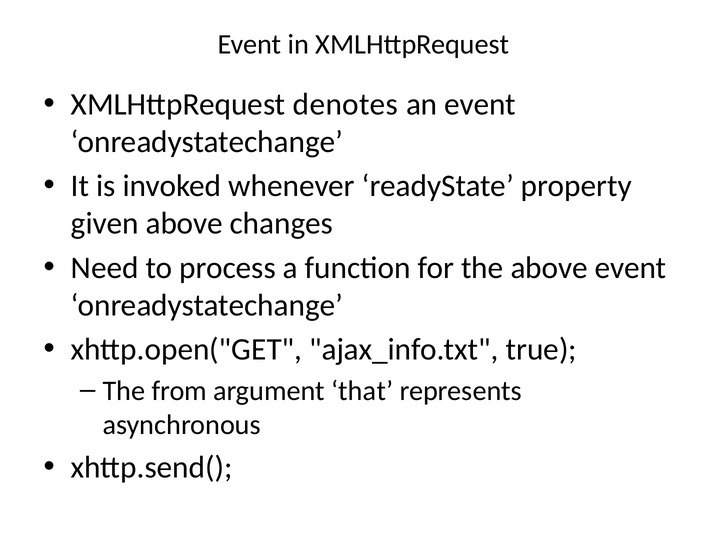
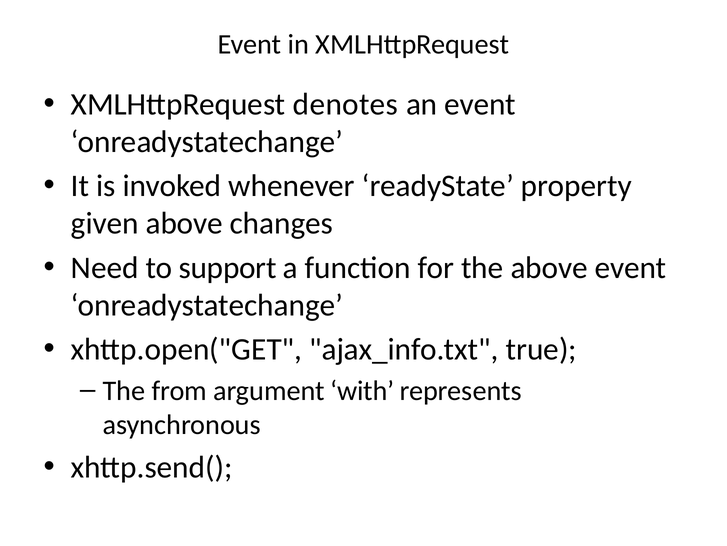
process: process -> support
that: that -> with
